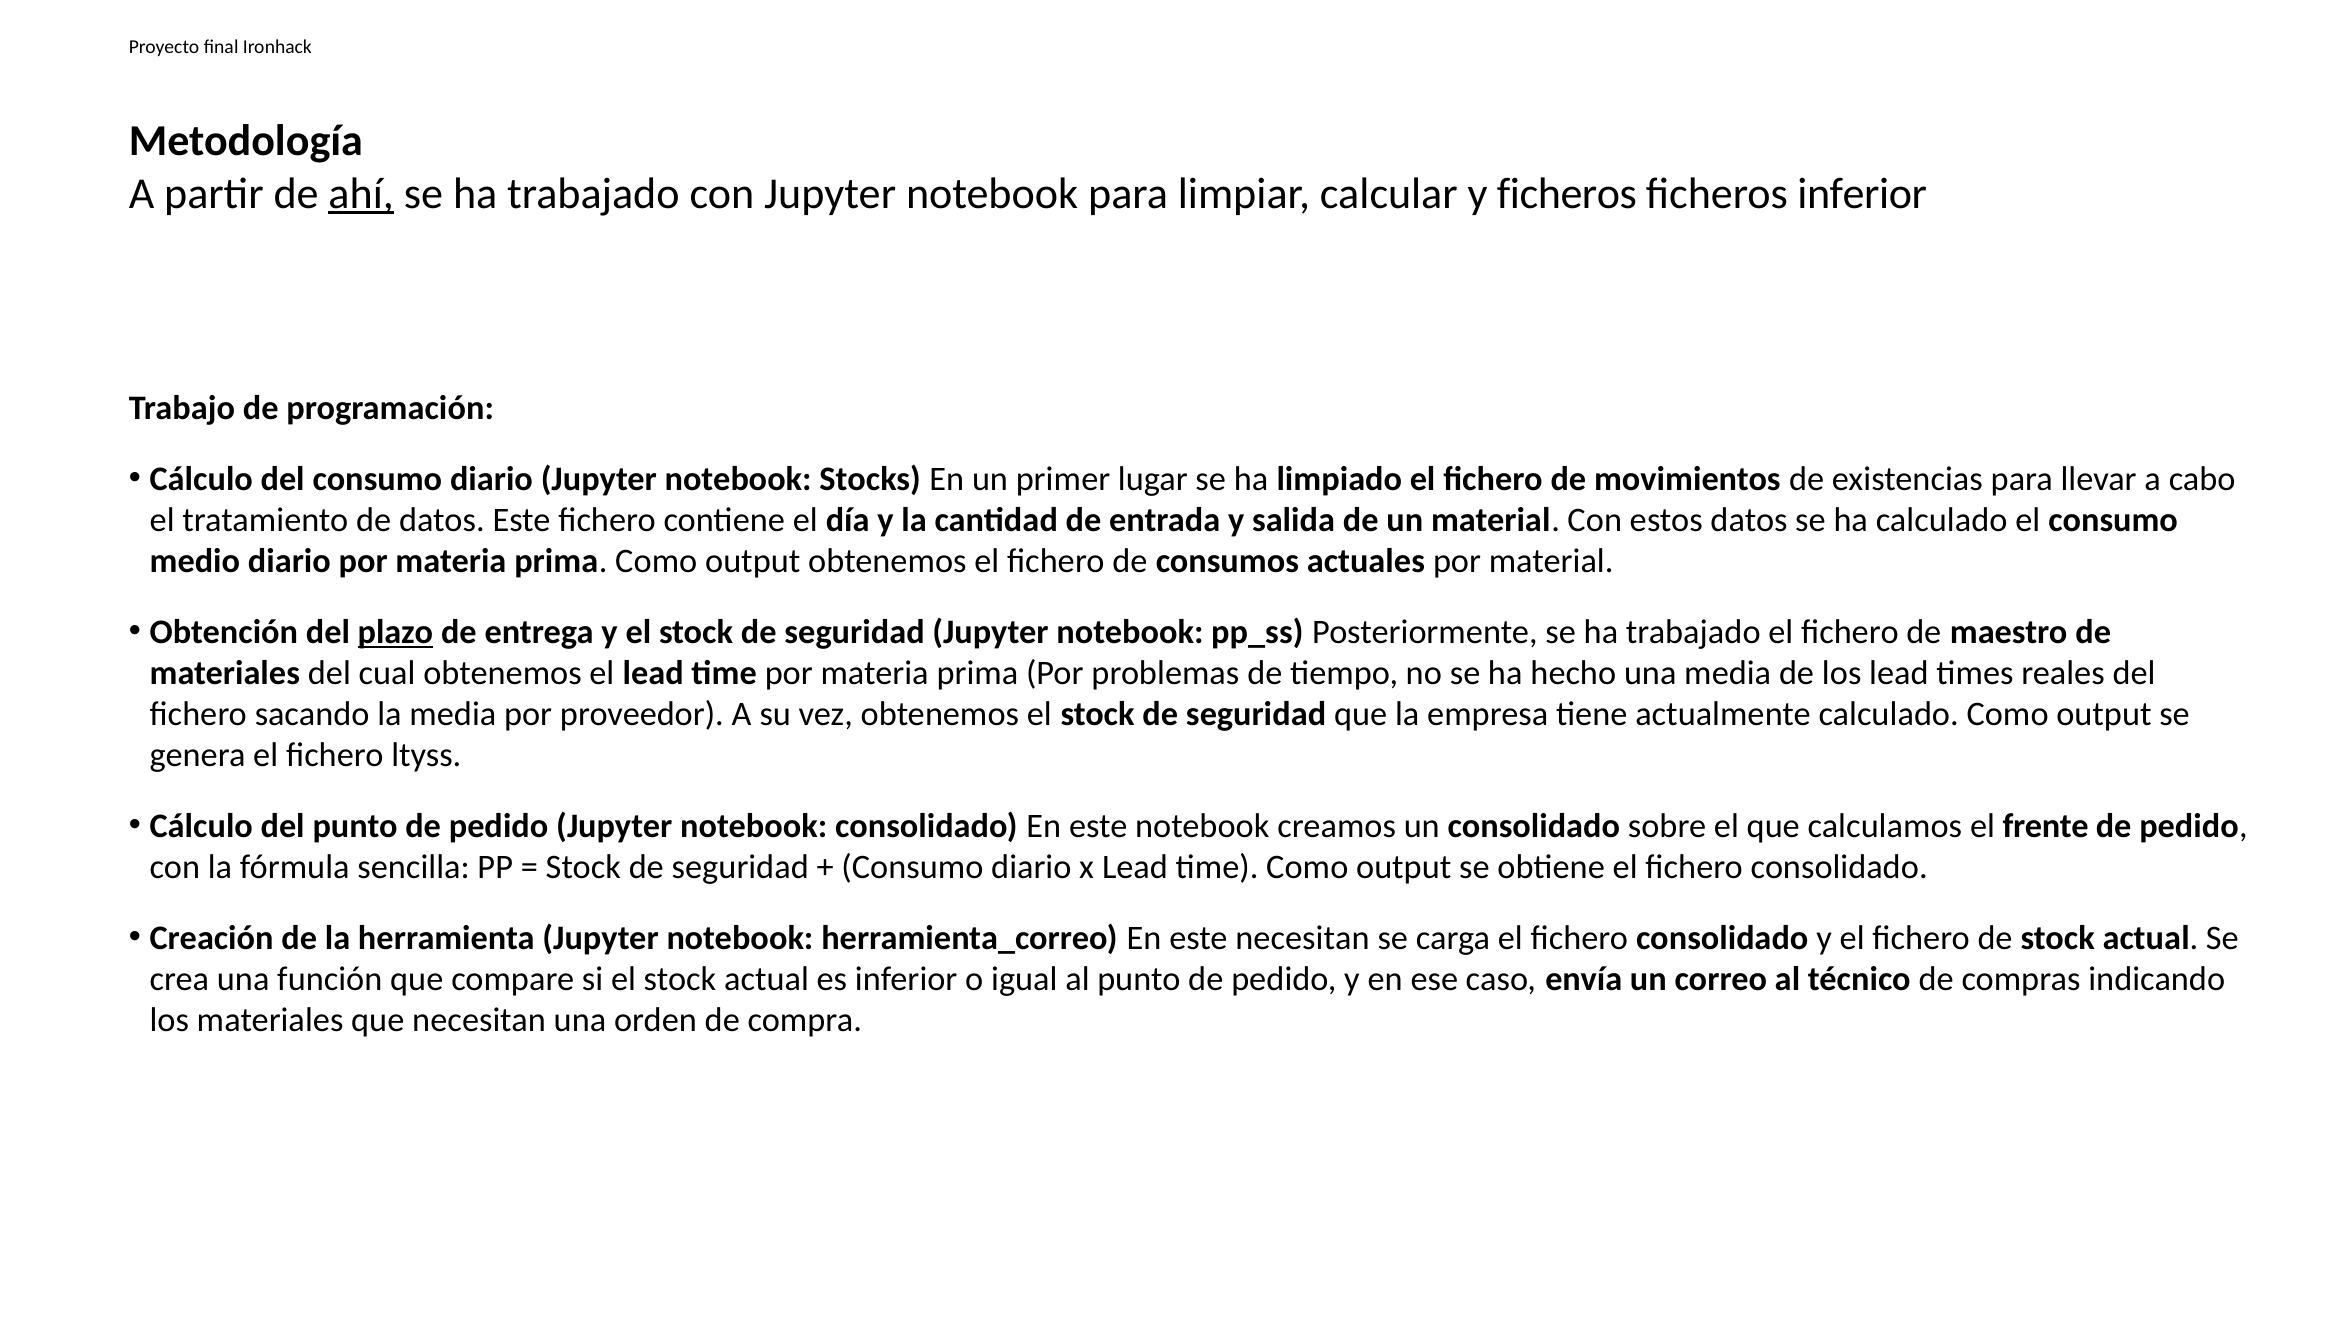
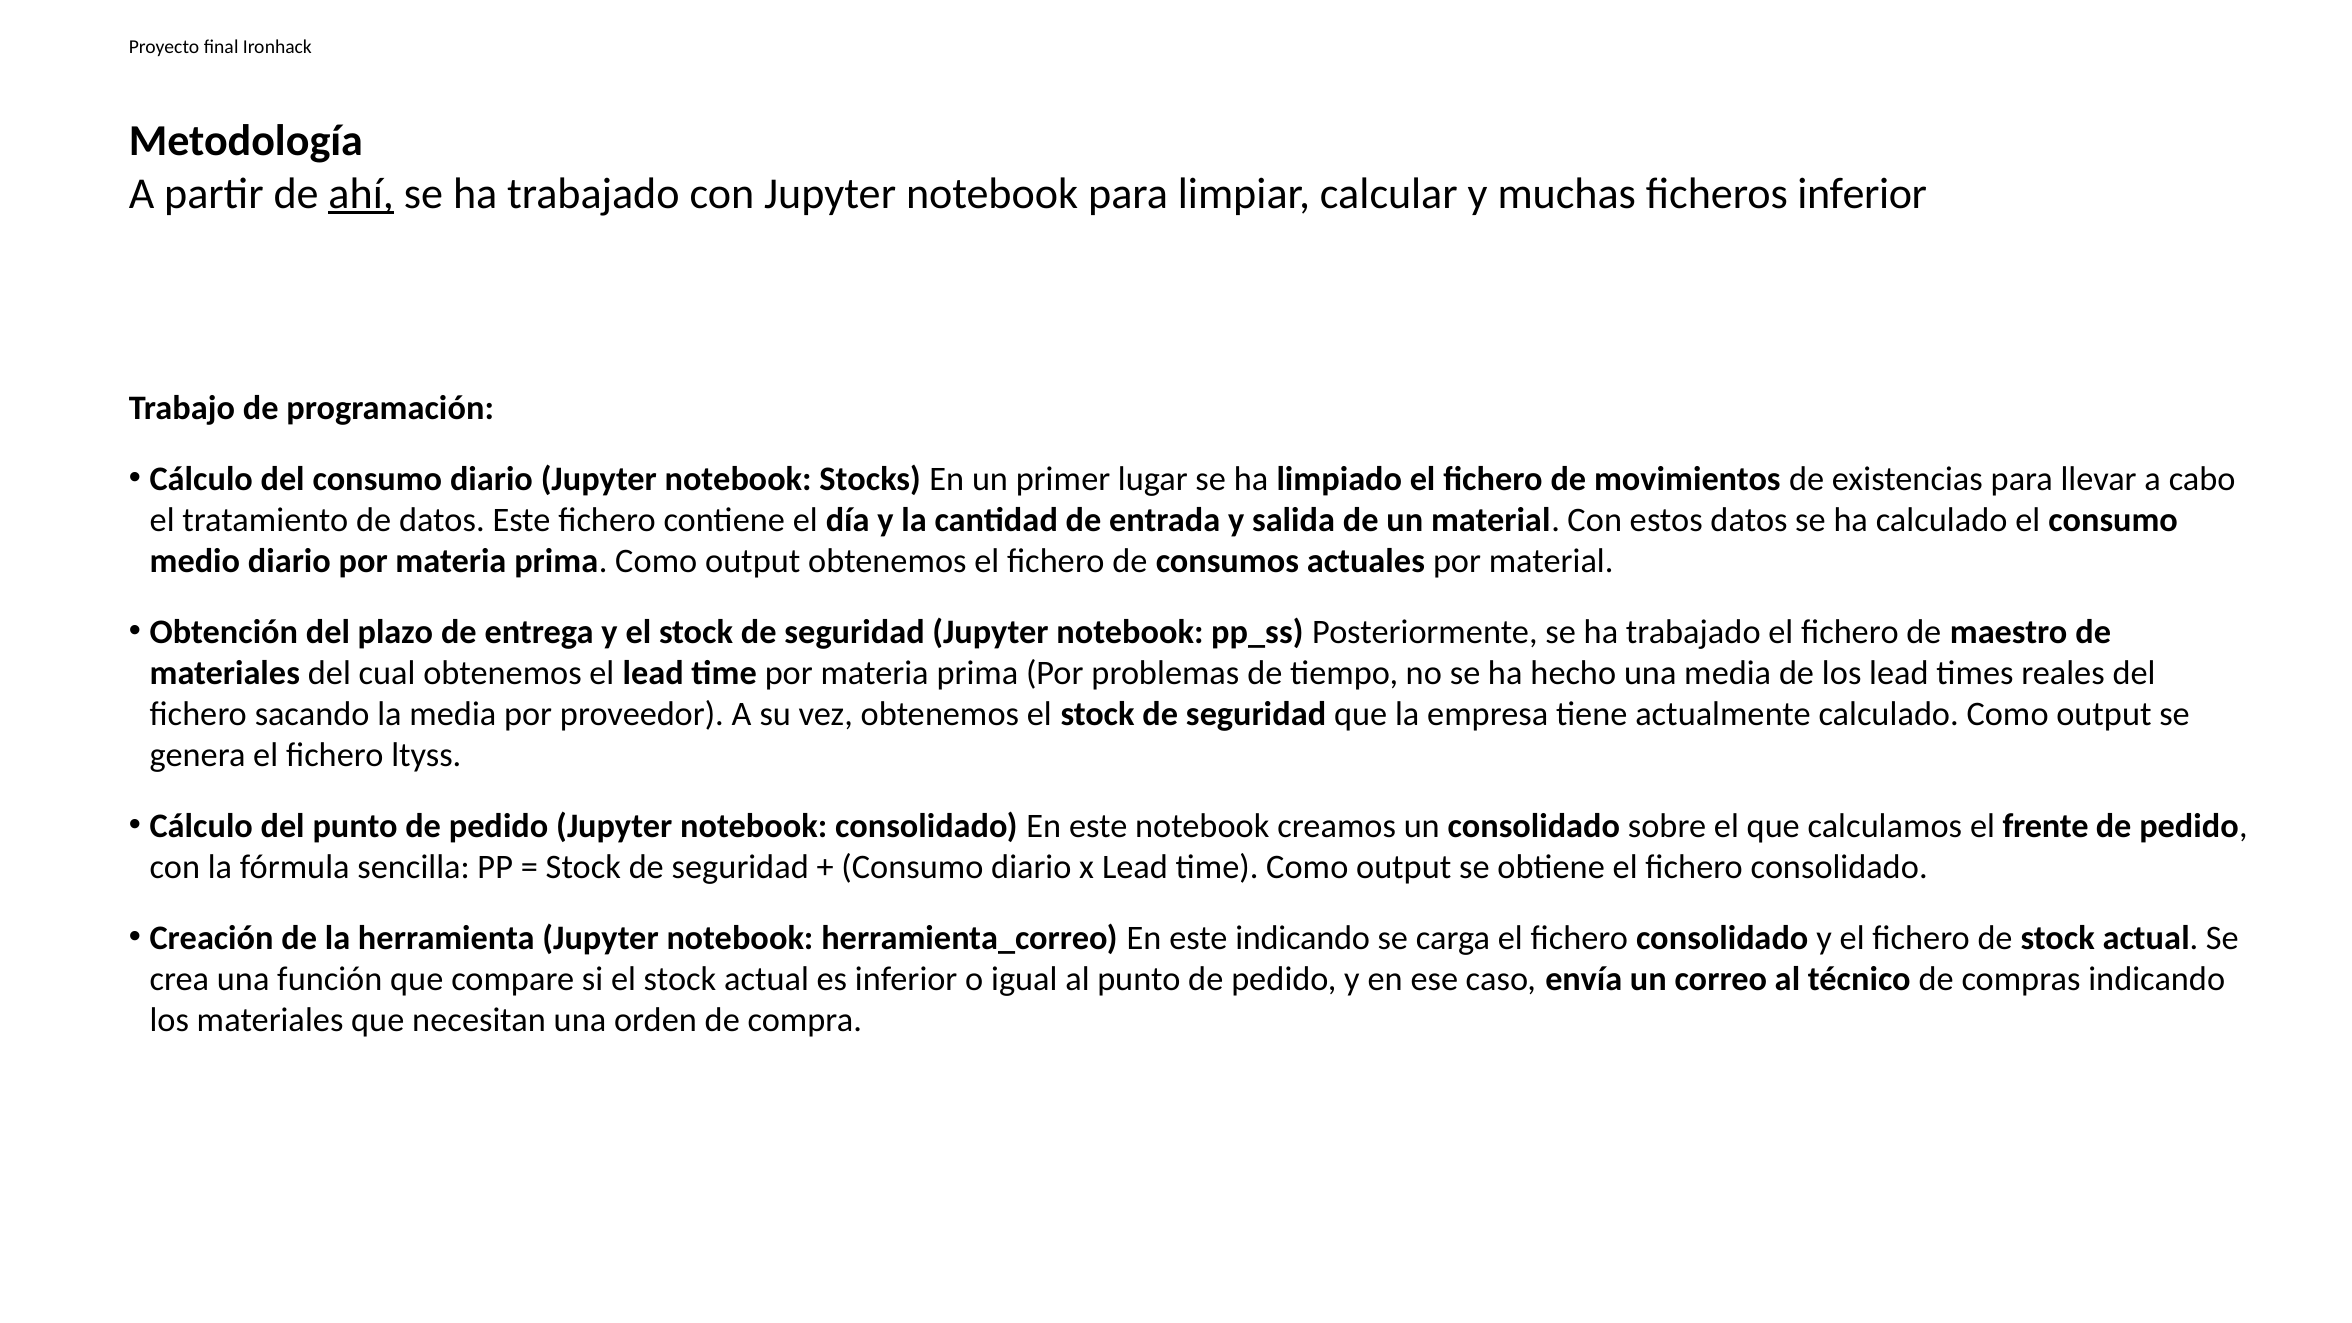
y ficheros: ficheros -> muchas
plazo underline: present -> none
este necesitan: necesitan -> indicando
